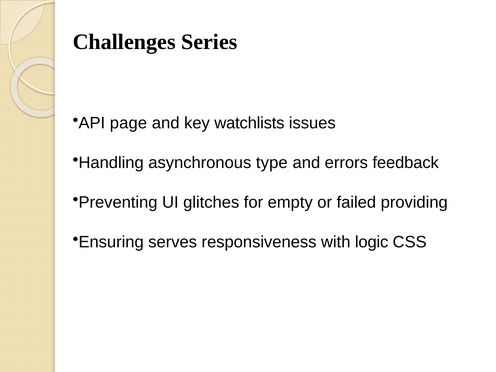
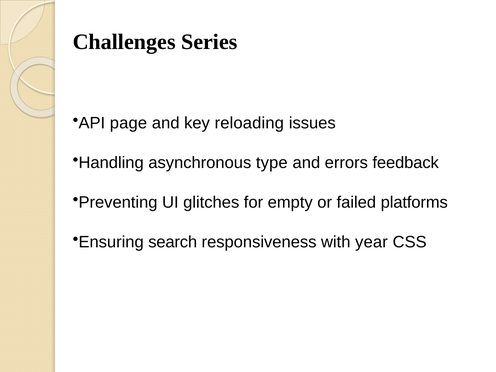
watchlists: watchlists -> reloading
providing: providing -> platforms
serves: serves -> search
logic: logic -> year
